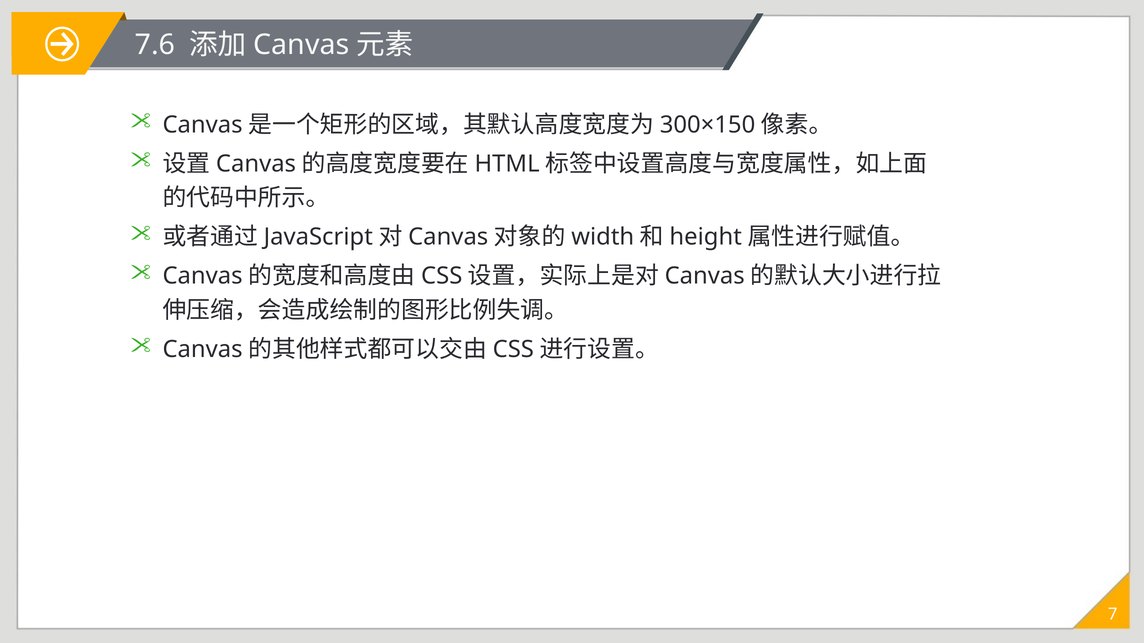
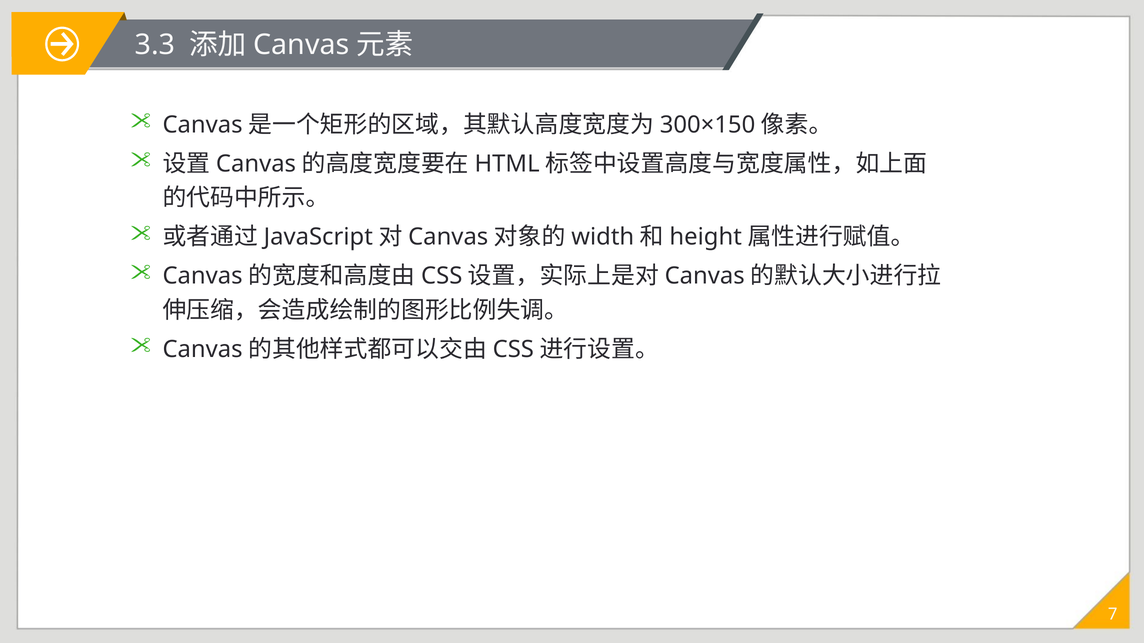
7.6: 7.6 -> 3.3
